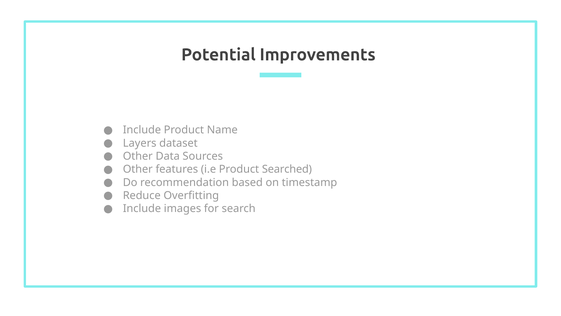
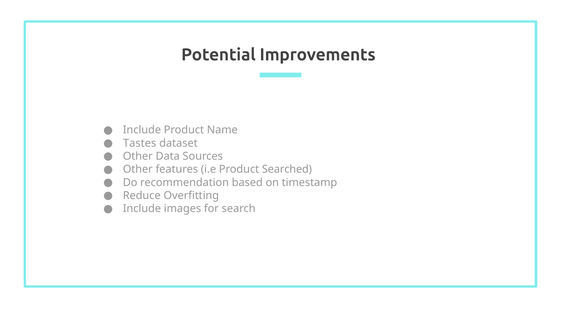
Layers: Layers -> Tastes
